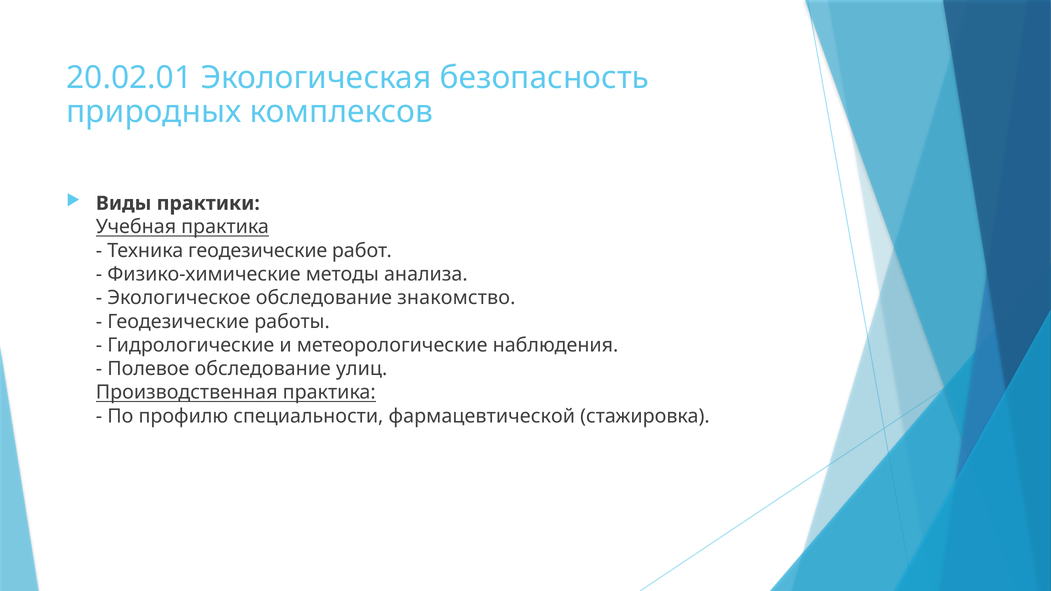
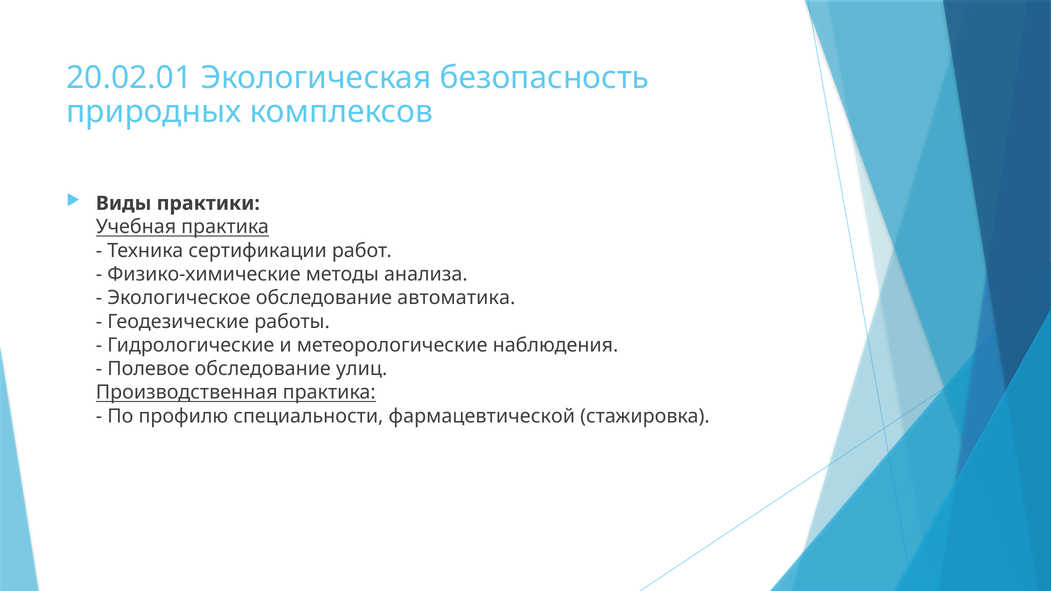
Техника геодезические: геодезические -> сертификации
знакомство: знакомство -> автоматика
